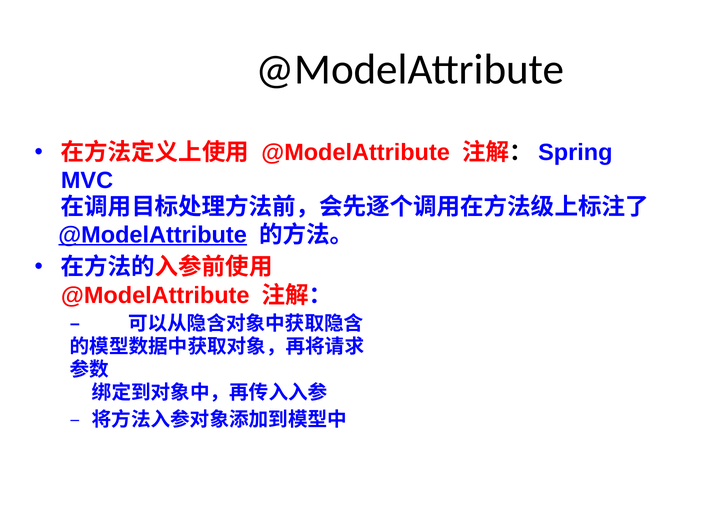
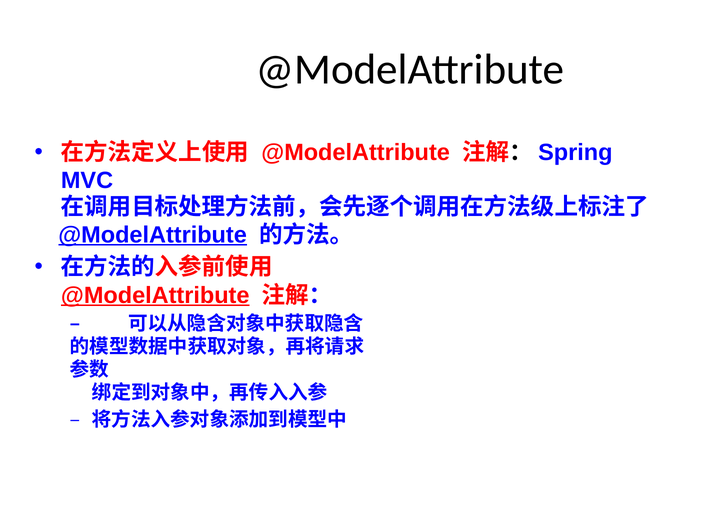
@ModelAttribute at (155, 295) underline: none -> present
